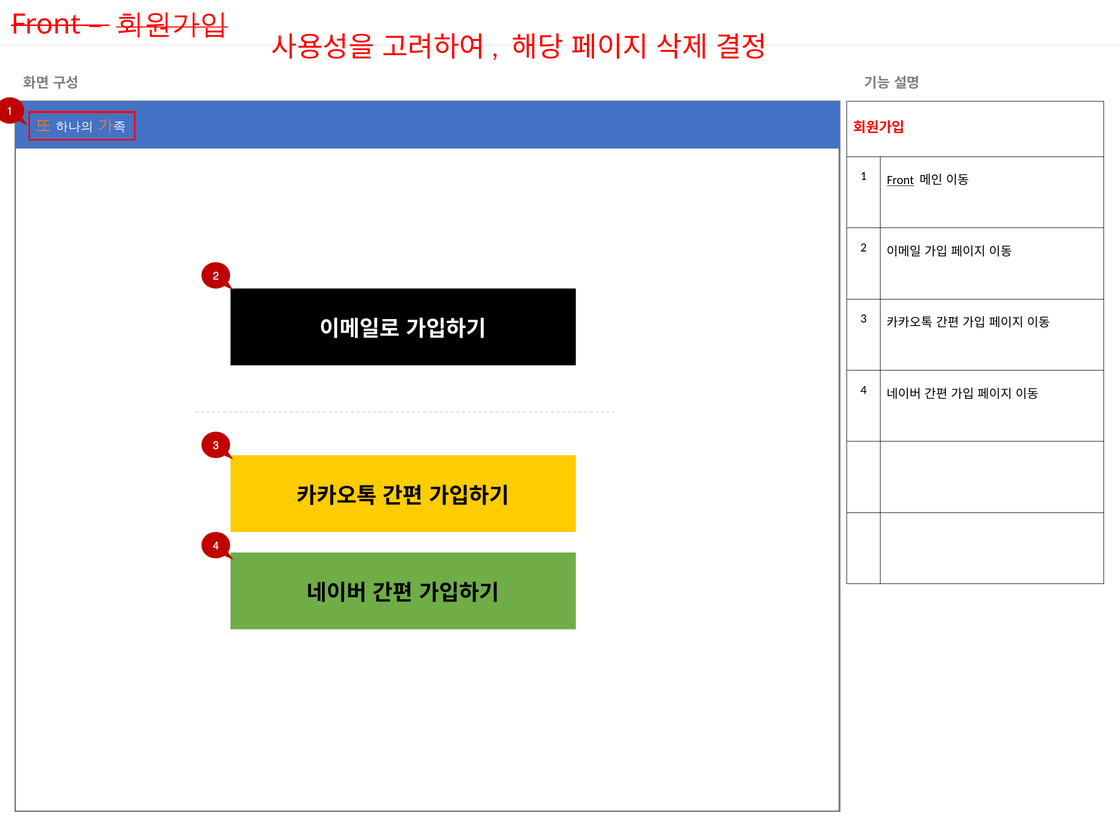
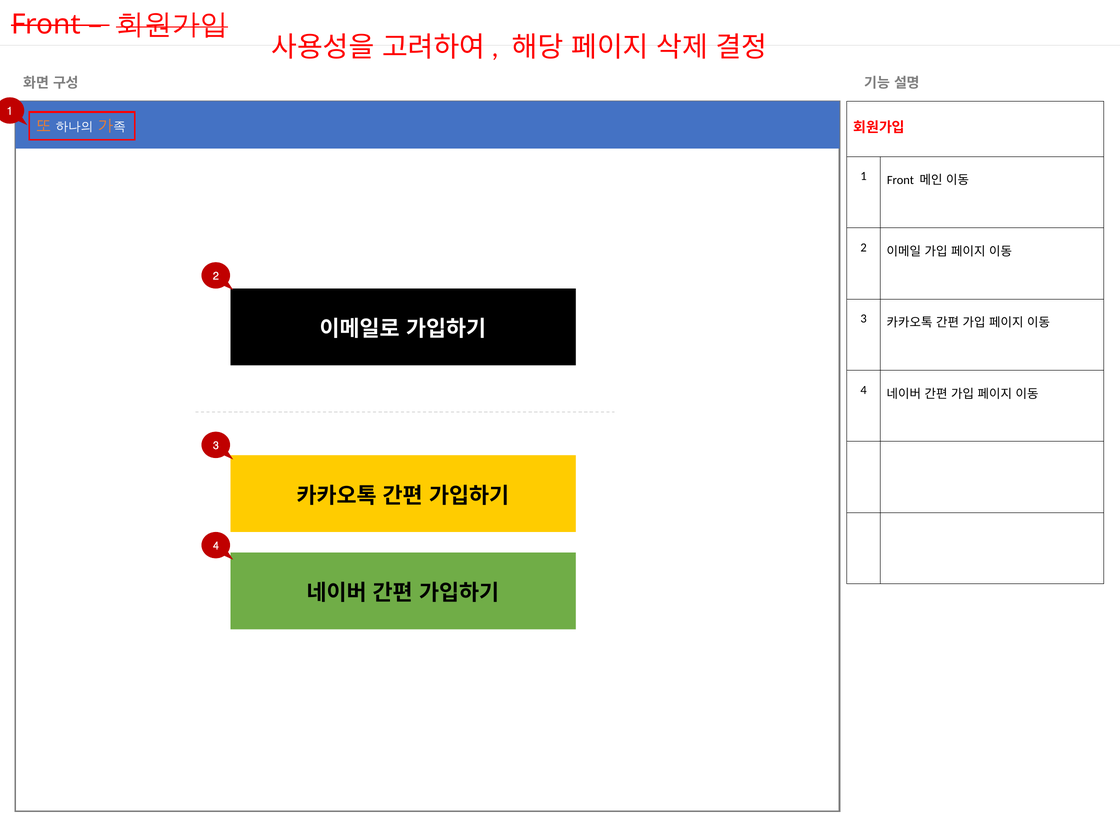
Front at (900, 180) underline: present -> none
